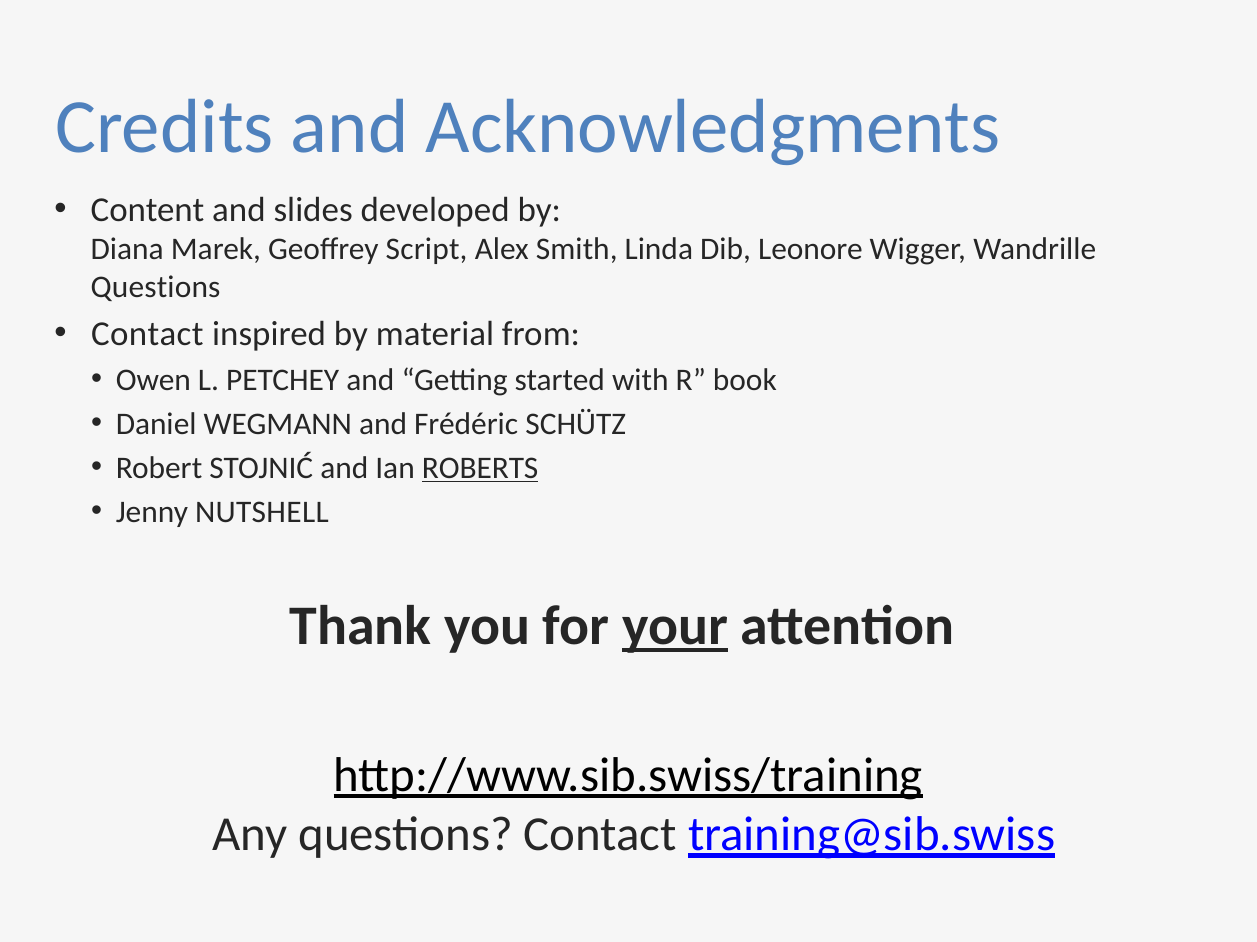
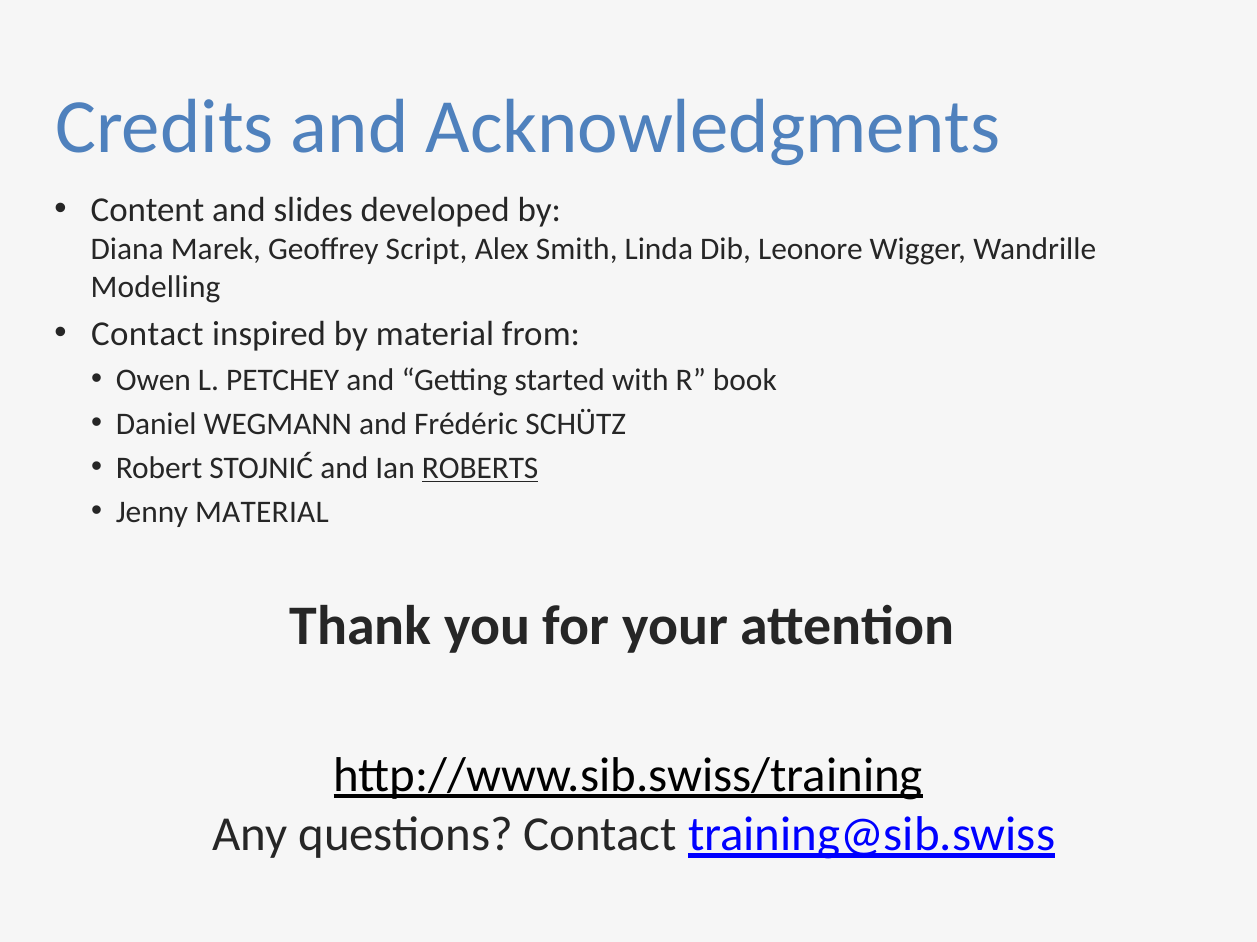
Questions at (156, 287): Questions -> Modelling
Jenny NUTSHELL: NUTSHELL -> MATERIAL
your underline: present -> none
